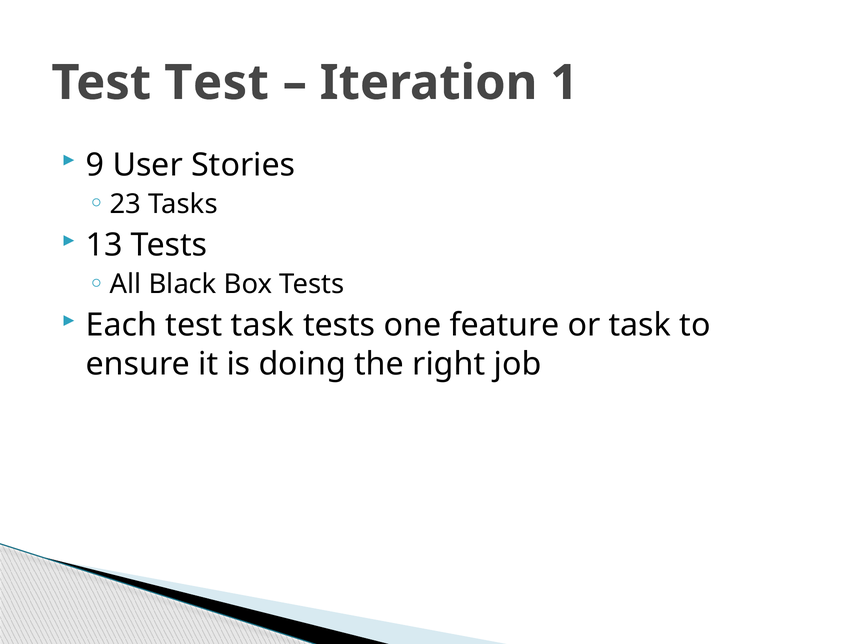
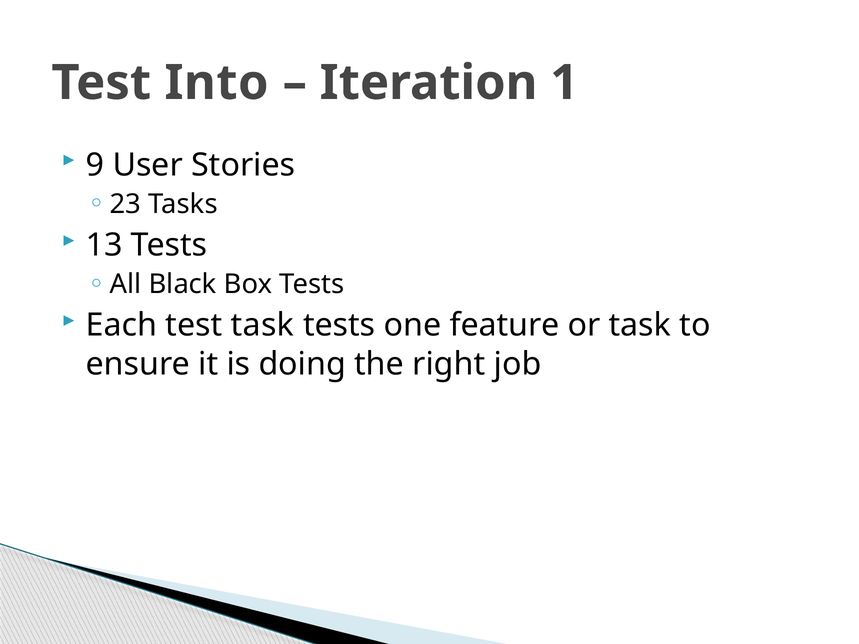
Test Test: Test -> Into
